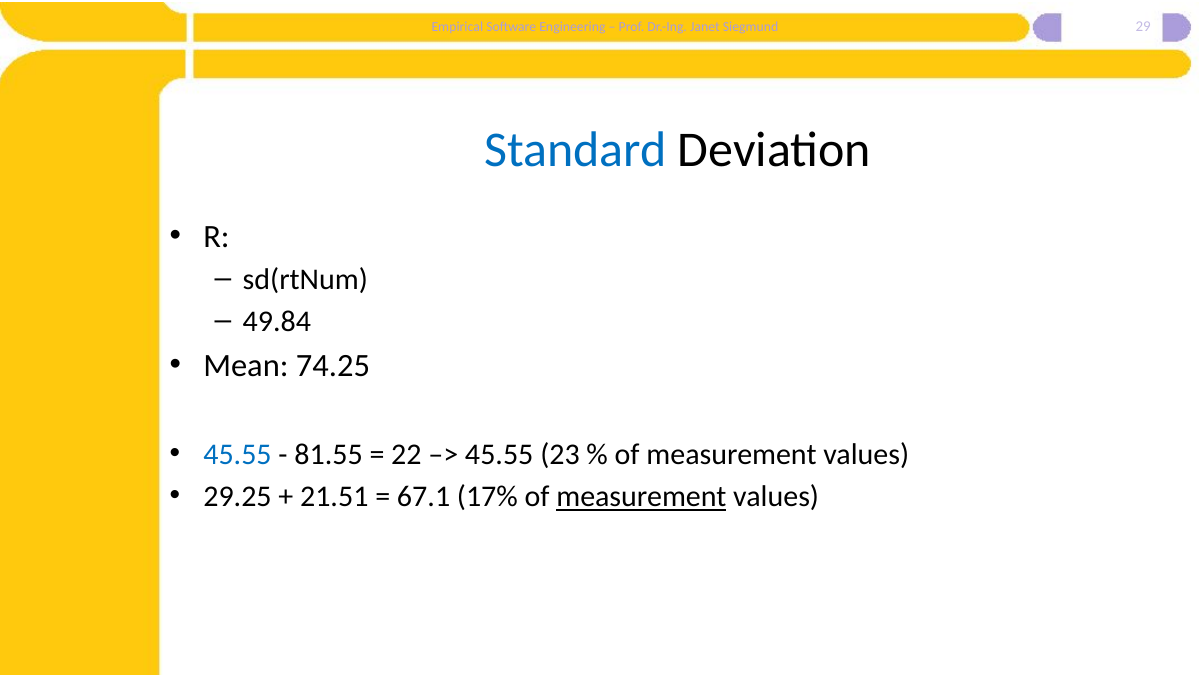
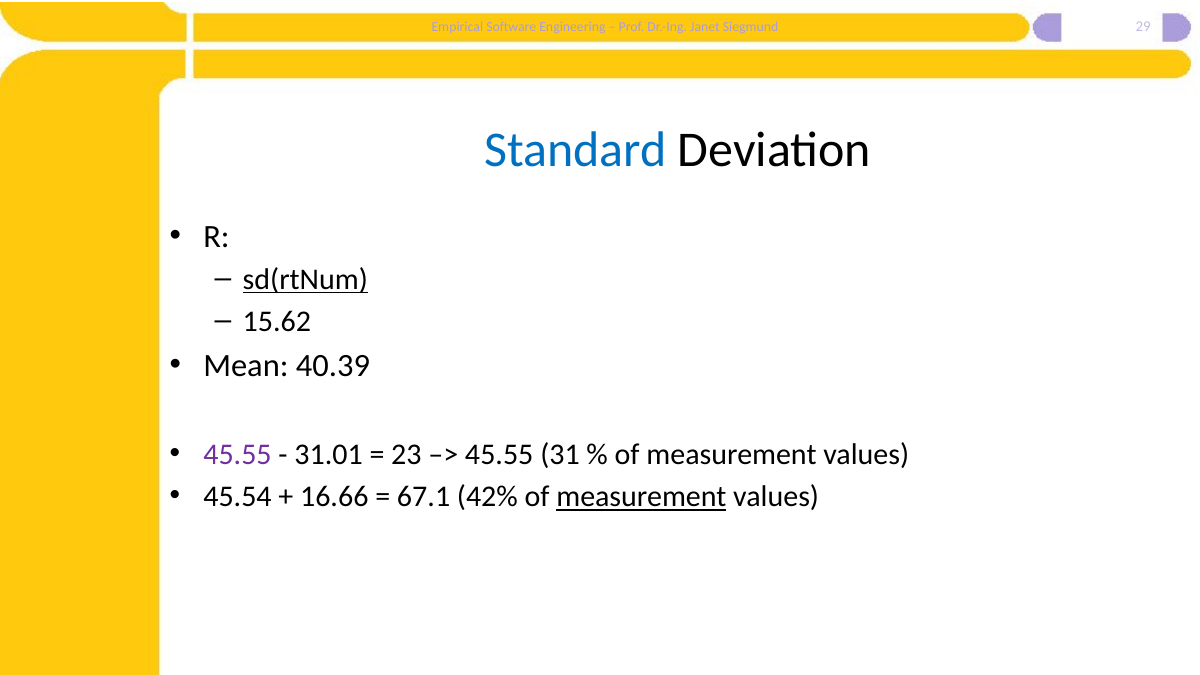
sd(rtNum underline: none -> present
49.84: 49.84 -> 15.62
74.25: 74.25 -> 40.39
45.55 at (238, 455) colour: blue -> purple
81.55: 81.55 -> 31.01
22: 22 -> 23
23: 23 -> 31
29.25: 29.25 -> 45.54
21.51: 21.51 -> 16.66
17%: 17% -> 42%
